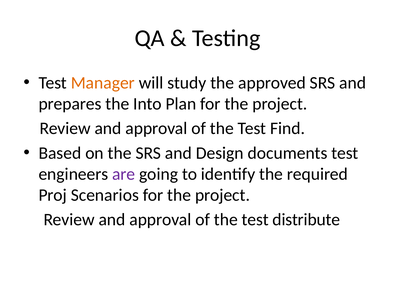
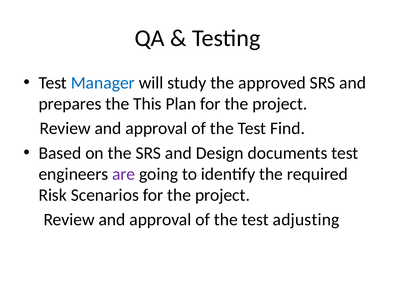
Manager colour: orange -> blue
Into: Into -> This
Proj: Proj -> Risk
distribute: distribute -> adjusting
